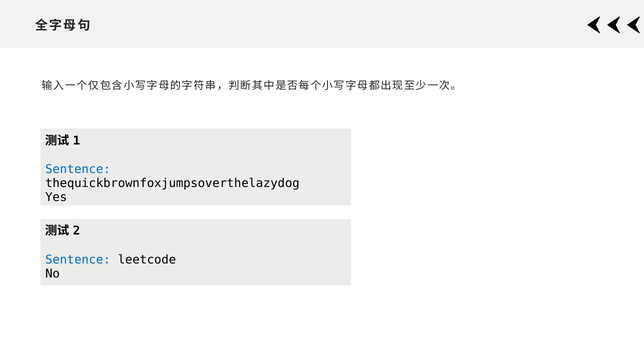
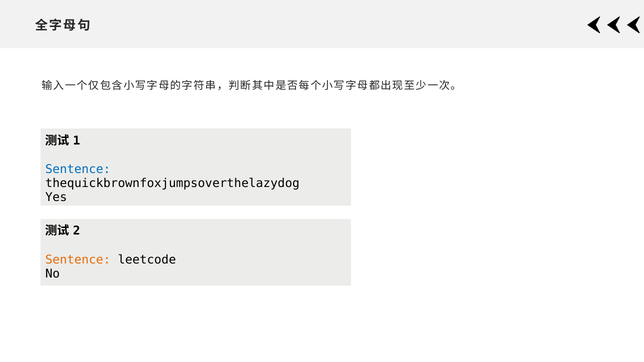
Sentence at (78, 260) colour: blue -> orange
